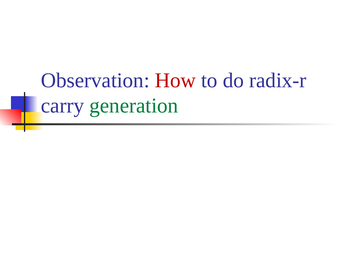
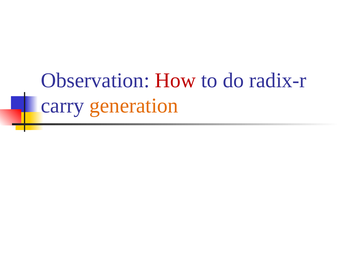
generation colour: green -> orange
